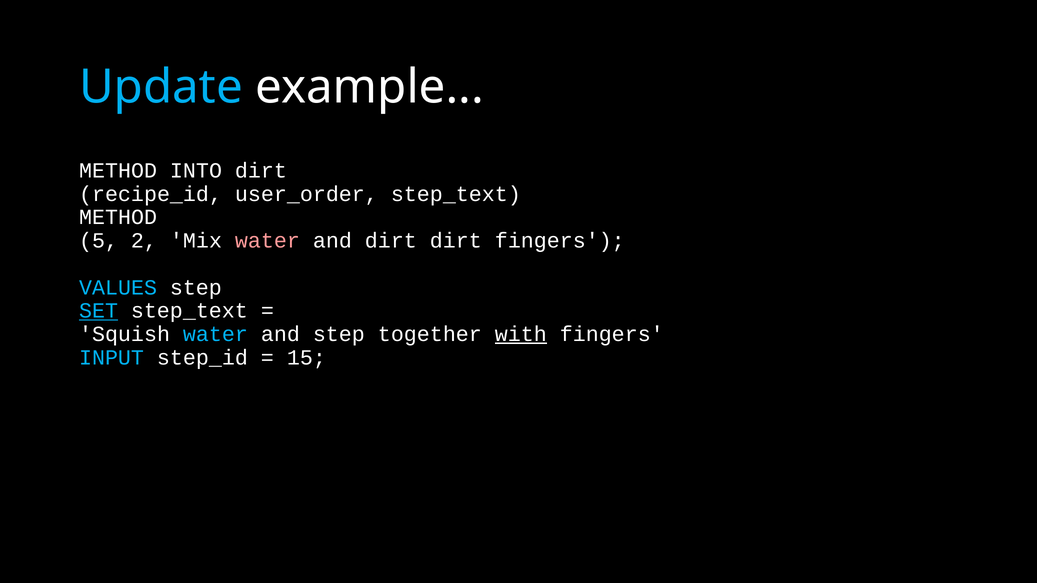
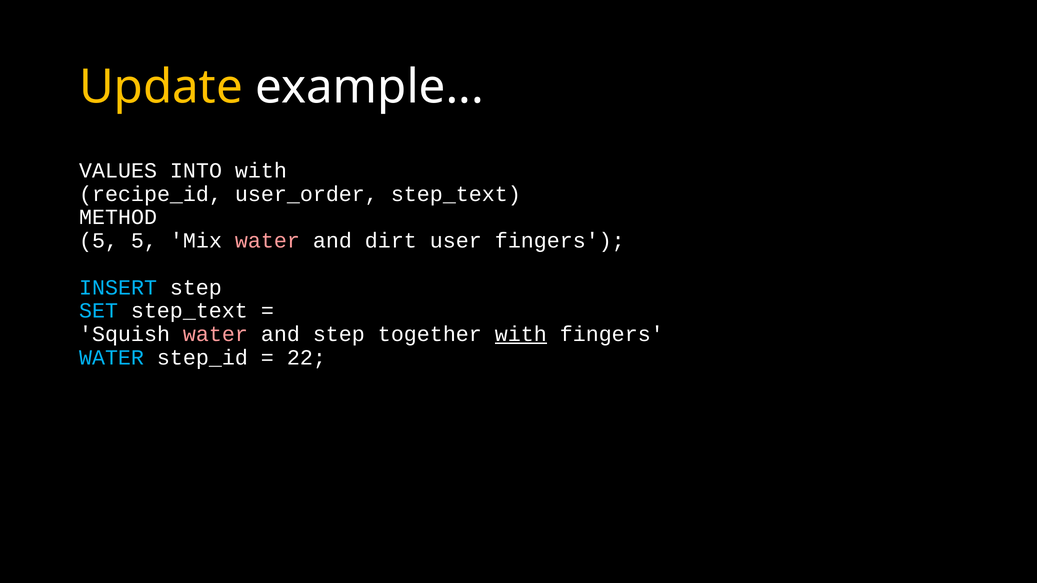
Update colour: light blue -> yellow
METHOD at (118, 171): METHOD -> VALUES
INTO dirt: dirt -> with
5 2: 2 -> 5
dirt dirt: dirt -> user
VALUES: VALUES -> INSERT
SET underline: present -> none
water at (215, 334) colour: light blue -> pink
INPUT at (111, 358): INPUT -> WATER
15: 15 -> 22
